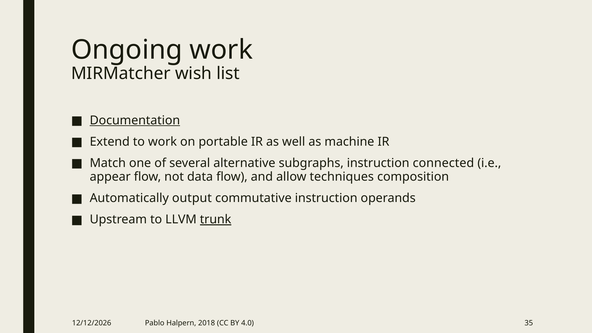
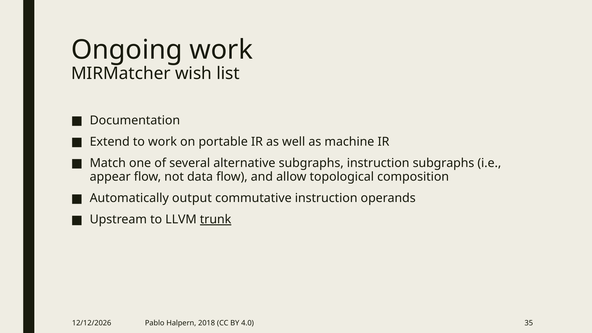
Documentation underline: present -> none
instruction connected: connected -> subgraphs
techniques: techniques -> topological
